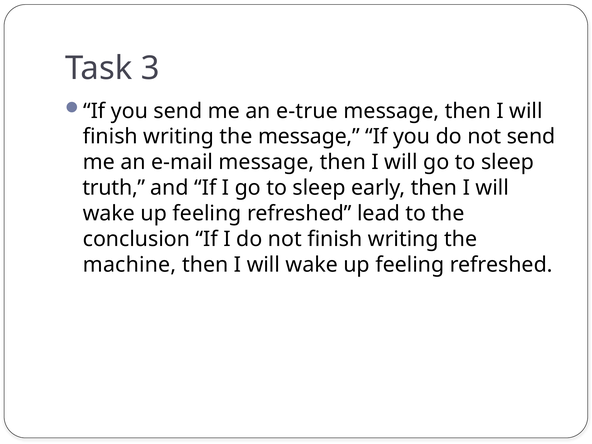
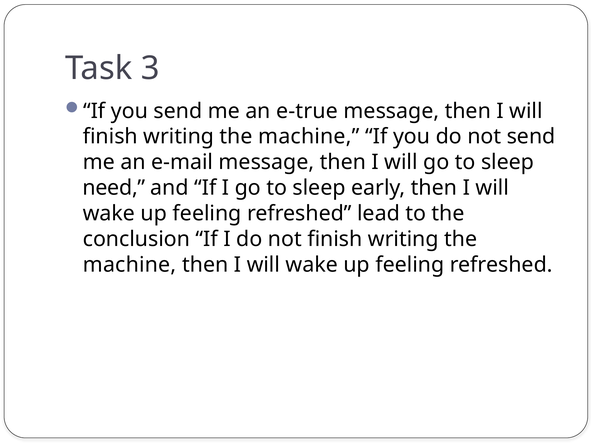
message at (309, 137): message -> machine
truth: truth -> need
